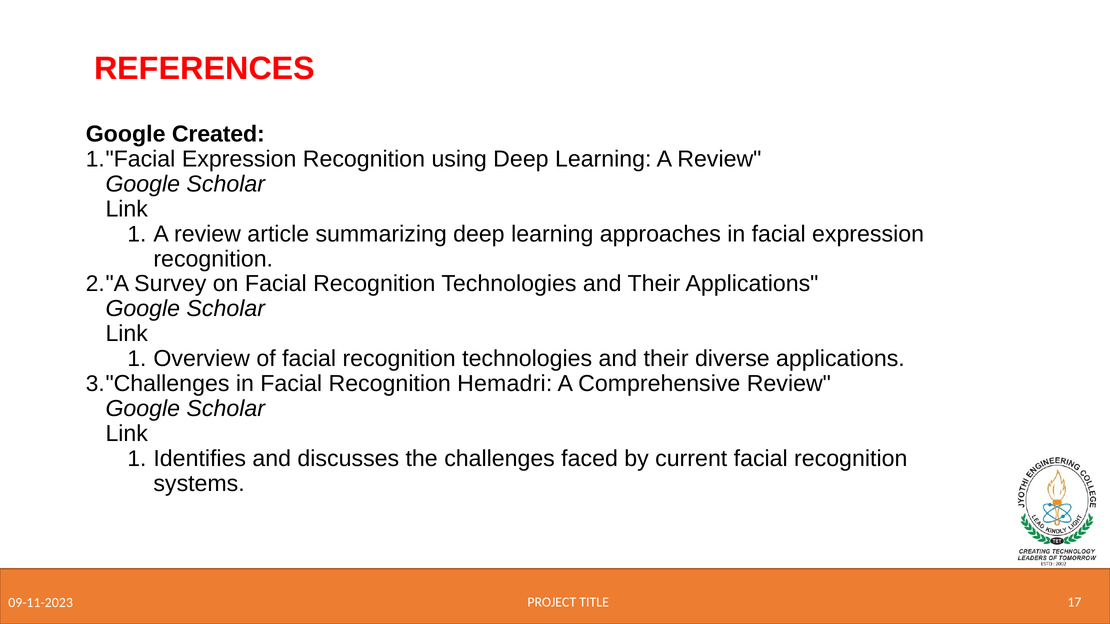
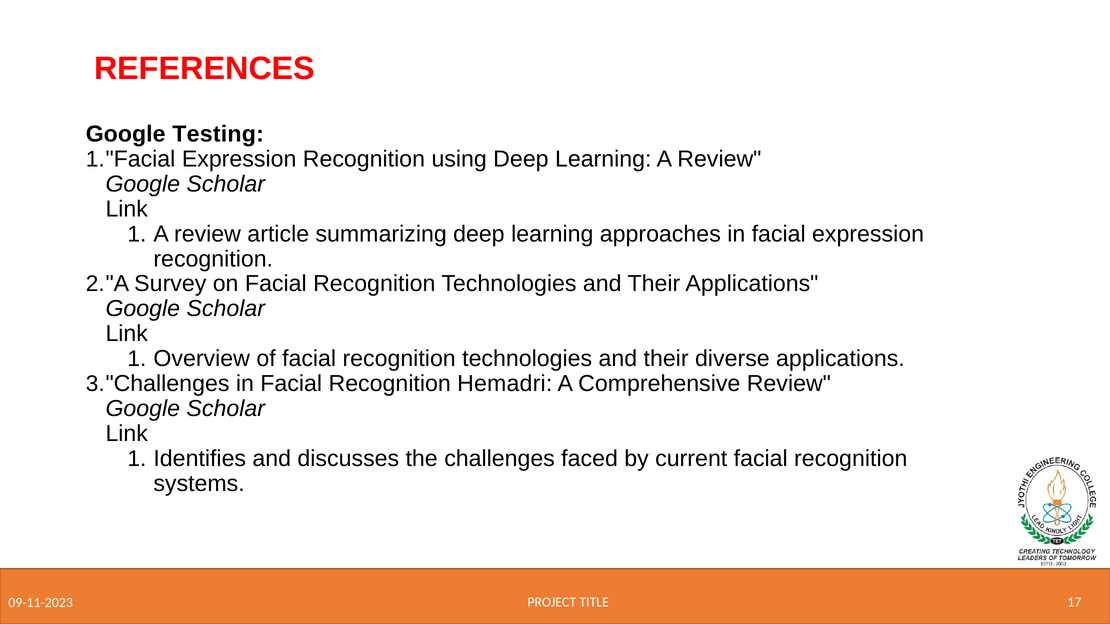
Created: Created -> Testing
